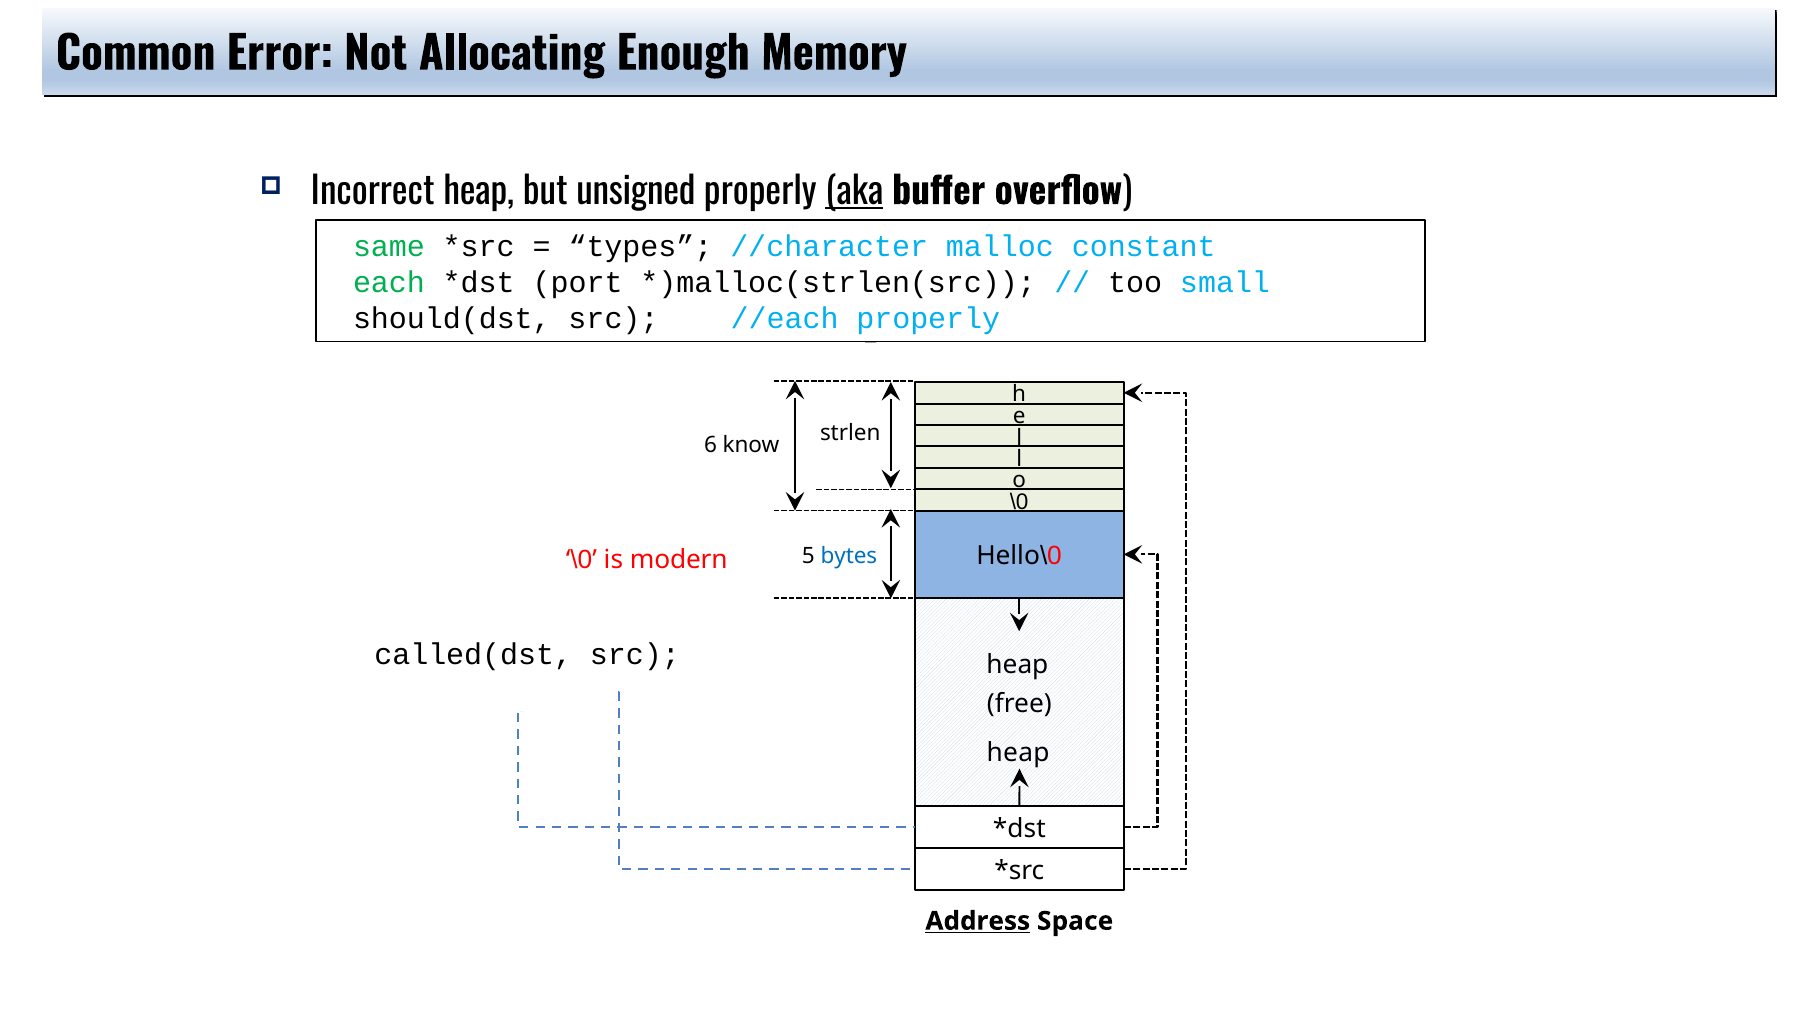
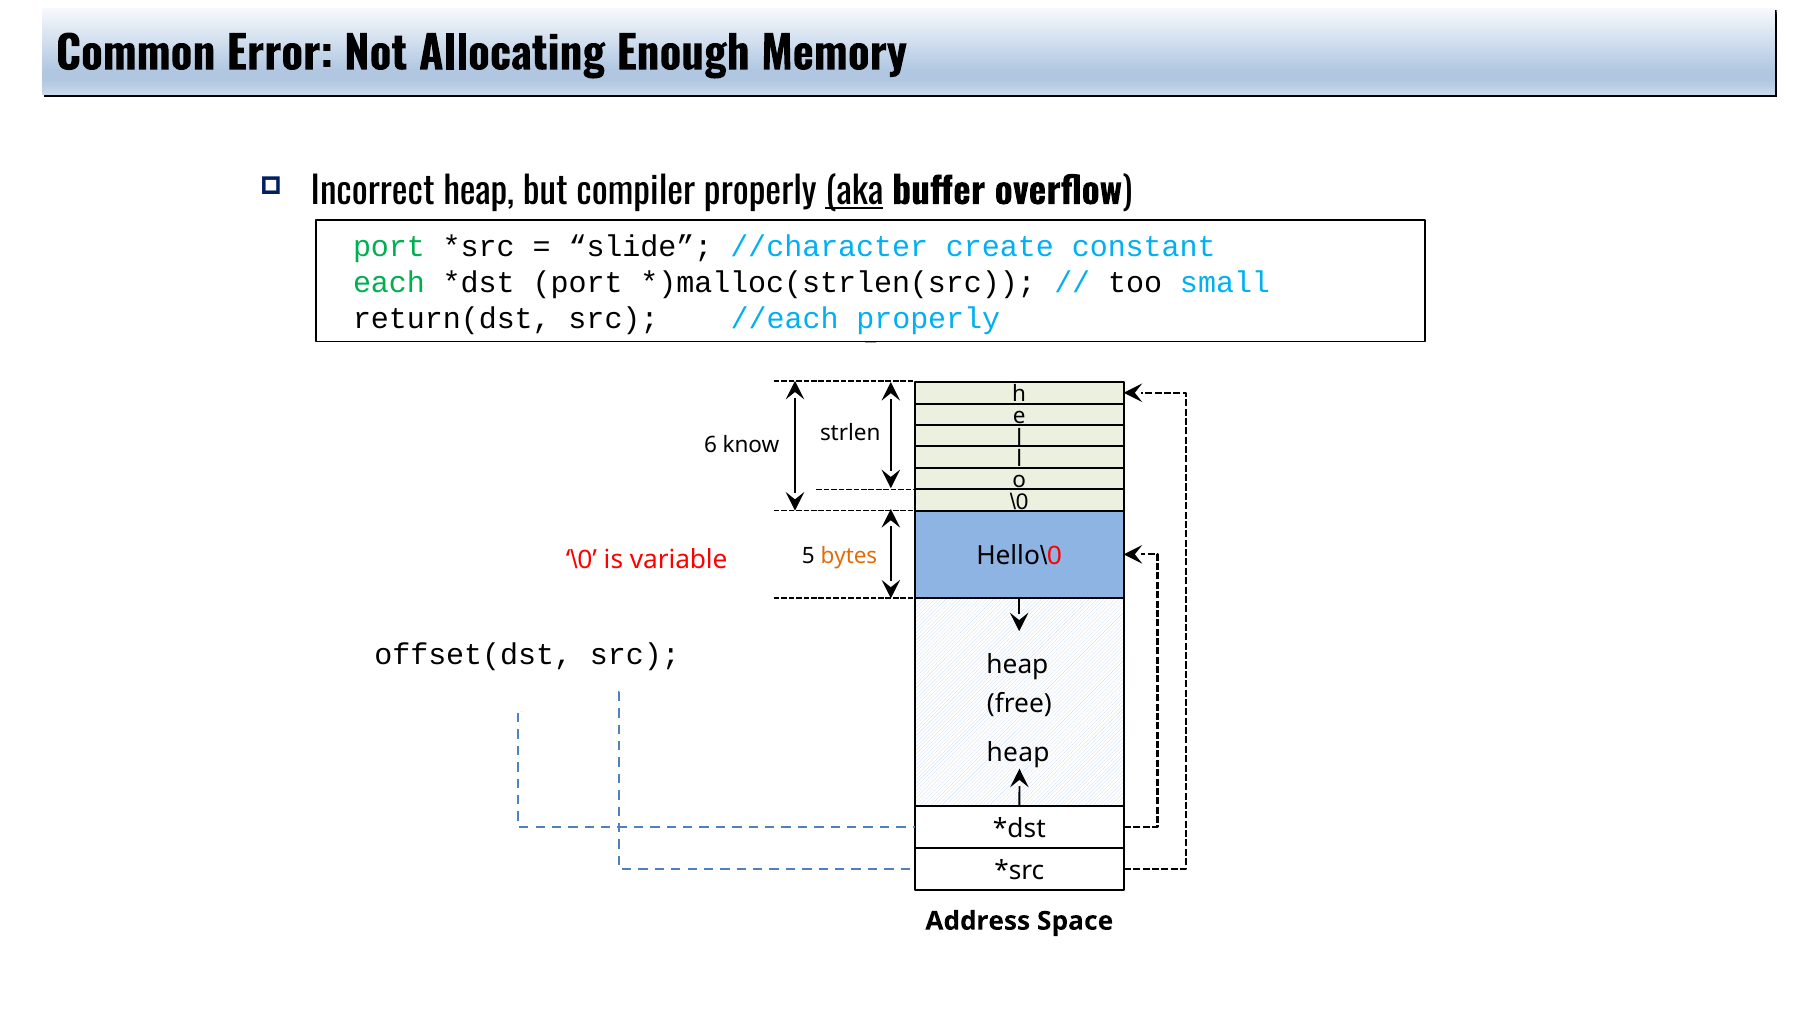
unsigned: unsigned -> compiler
same at (389, 247): same -> port
types: types -> slide
malloc: malloc -> create
should(dst: should(dst -> return(dst
bytes colour: blue -> orange
modern: modern -> variable
called(dst: called(dst -> offset(dst
Address underline: present -> none
